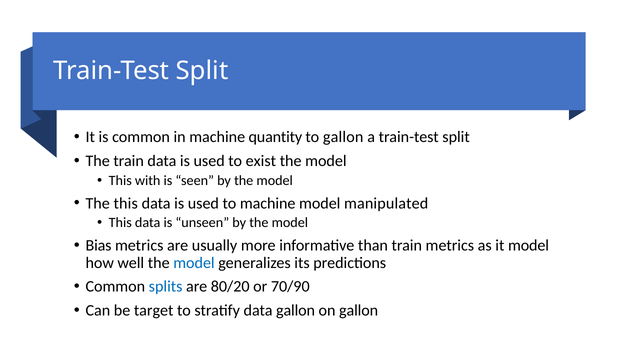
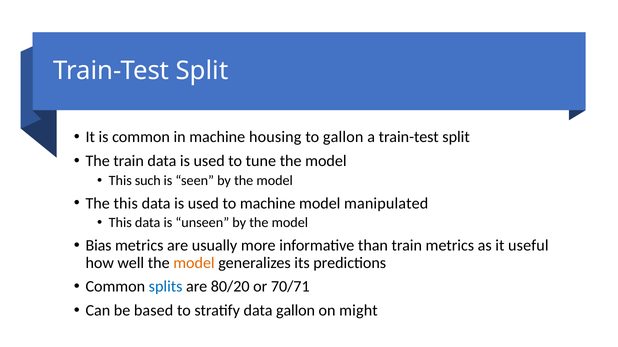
quantity: quantity -> housing
exist: exist -> tune
with: with -> such
it model: model -> useful
model at (194, 263) colour: blue -> orange
70/90: 70/90 -> 70/71
target: target -> based
on gallon: gallon -> might
